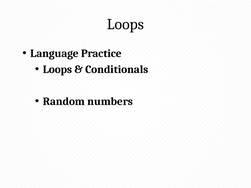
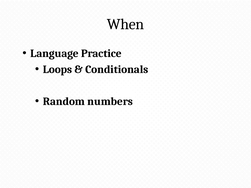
Loops at (125, 24): Loops -> When
